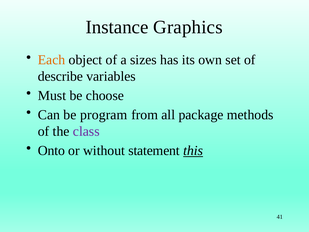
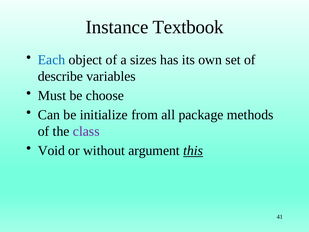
Graphics: Graphics -> Textbook
Each colour: orange -> blue
program: program -> initialize
Onto: Onto -> Void
statement: statement -> argument
